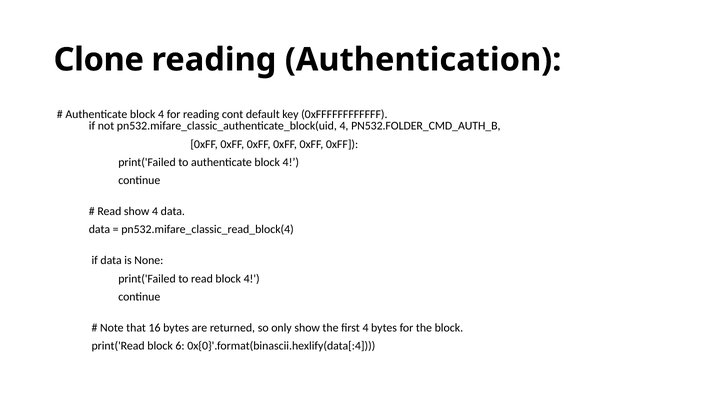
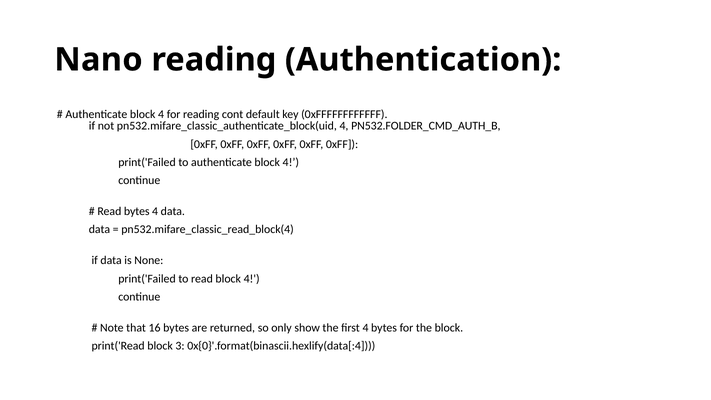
Clone: Clone -> Nano
Read show: show -> bytes
6: 6 -> 3
